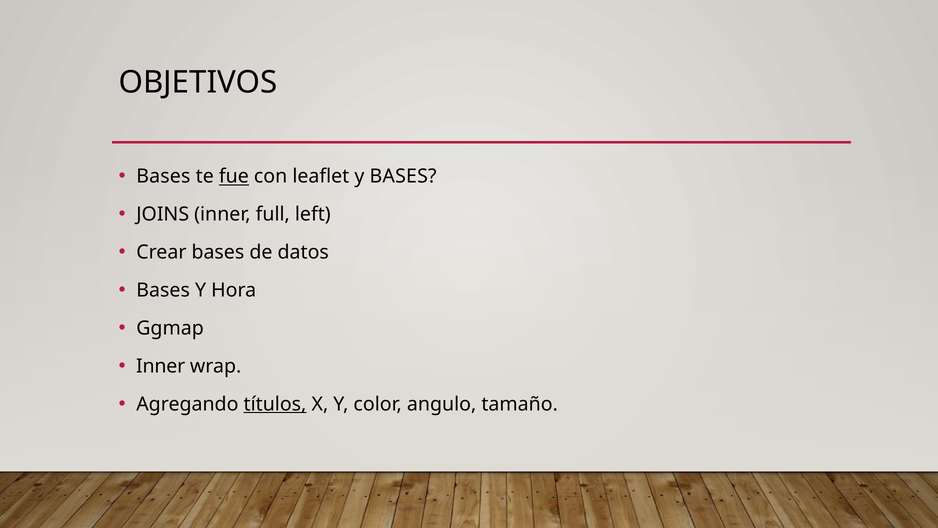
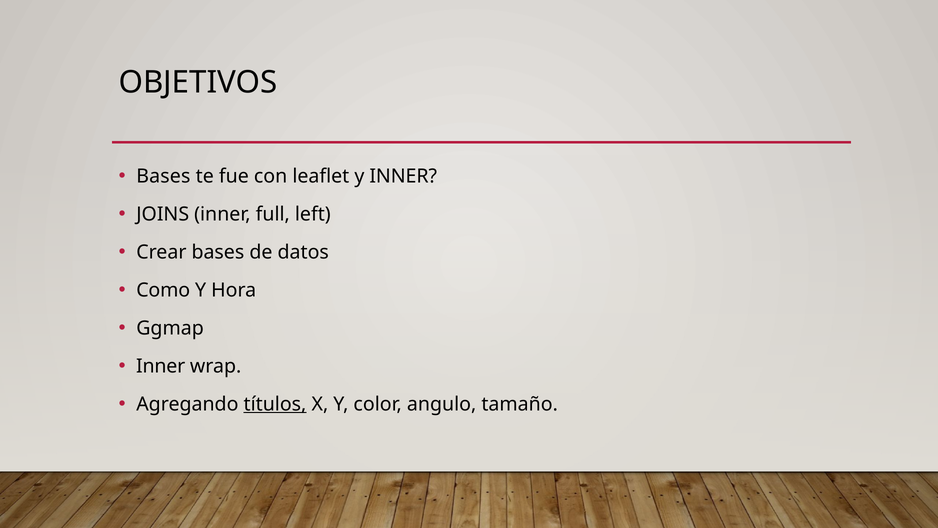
fue underline: present -> none
y BASES: BASES -> INNER
Bases at (163, 290): Bases -> Como
